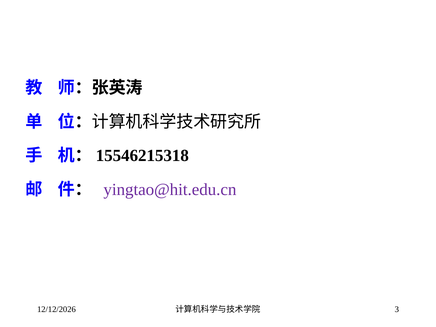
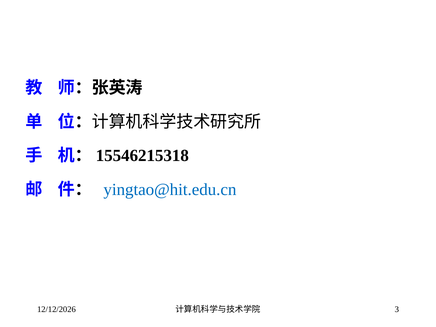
yingtao@hit.edu.cn colour: purple -> blue
